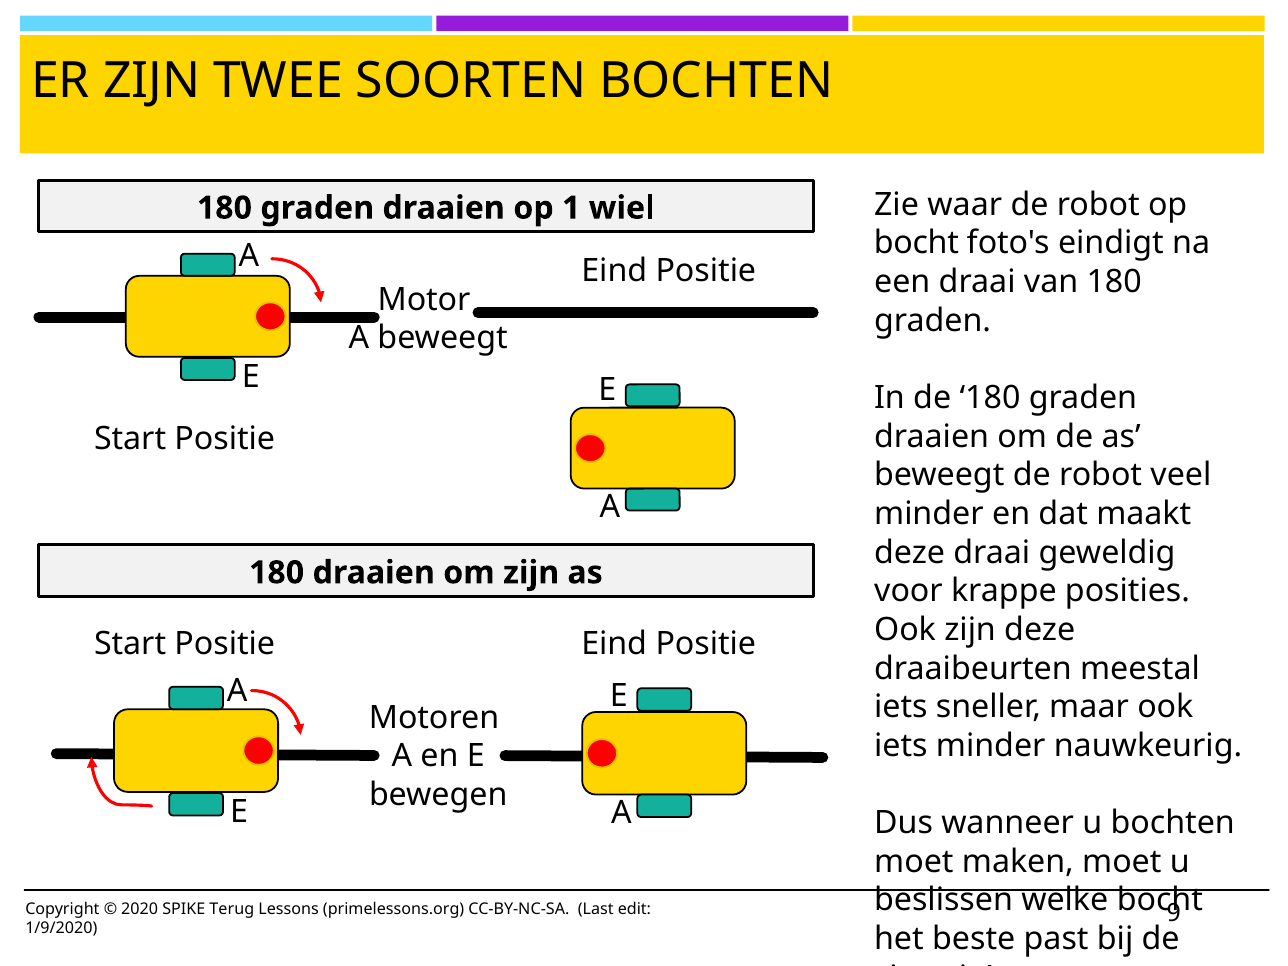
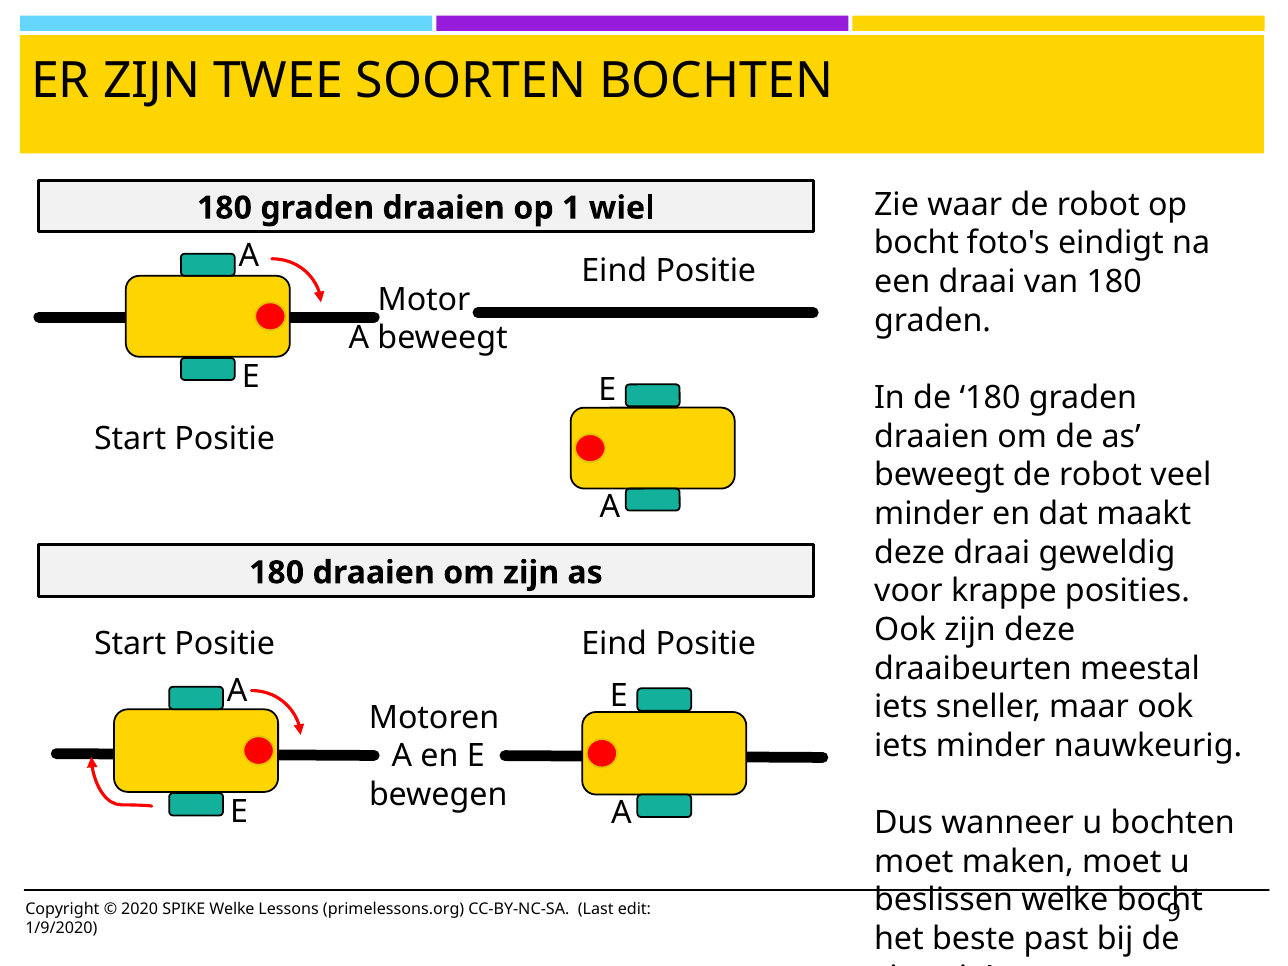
SPIKE Terug: Terug -> Welke
